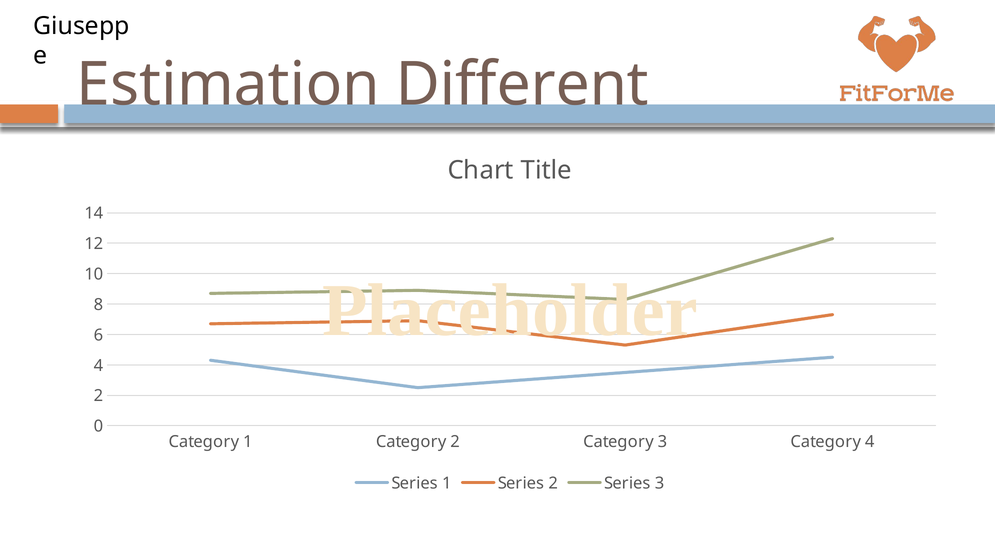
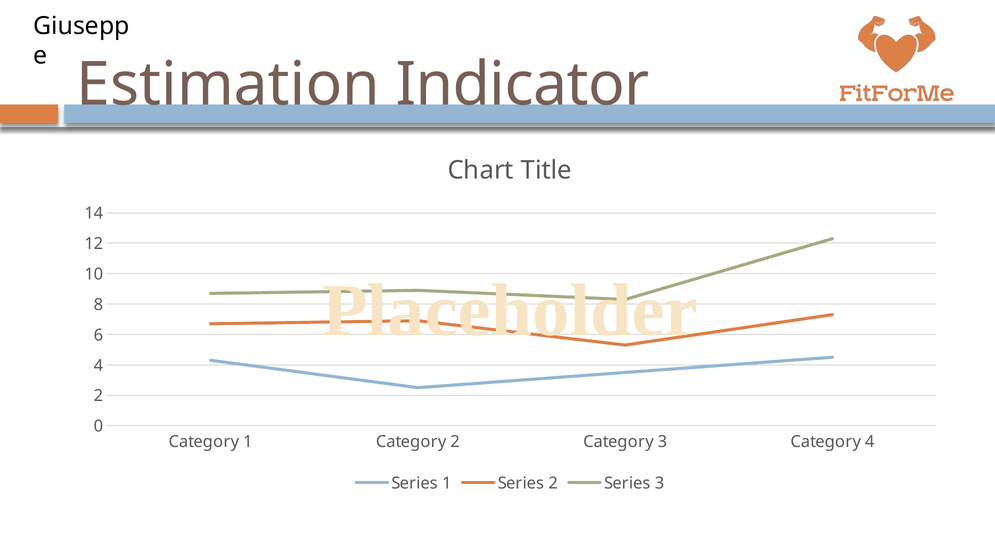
Different: Different -> Indicator
